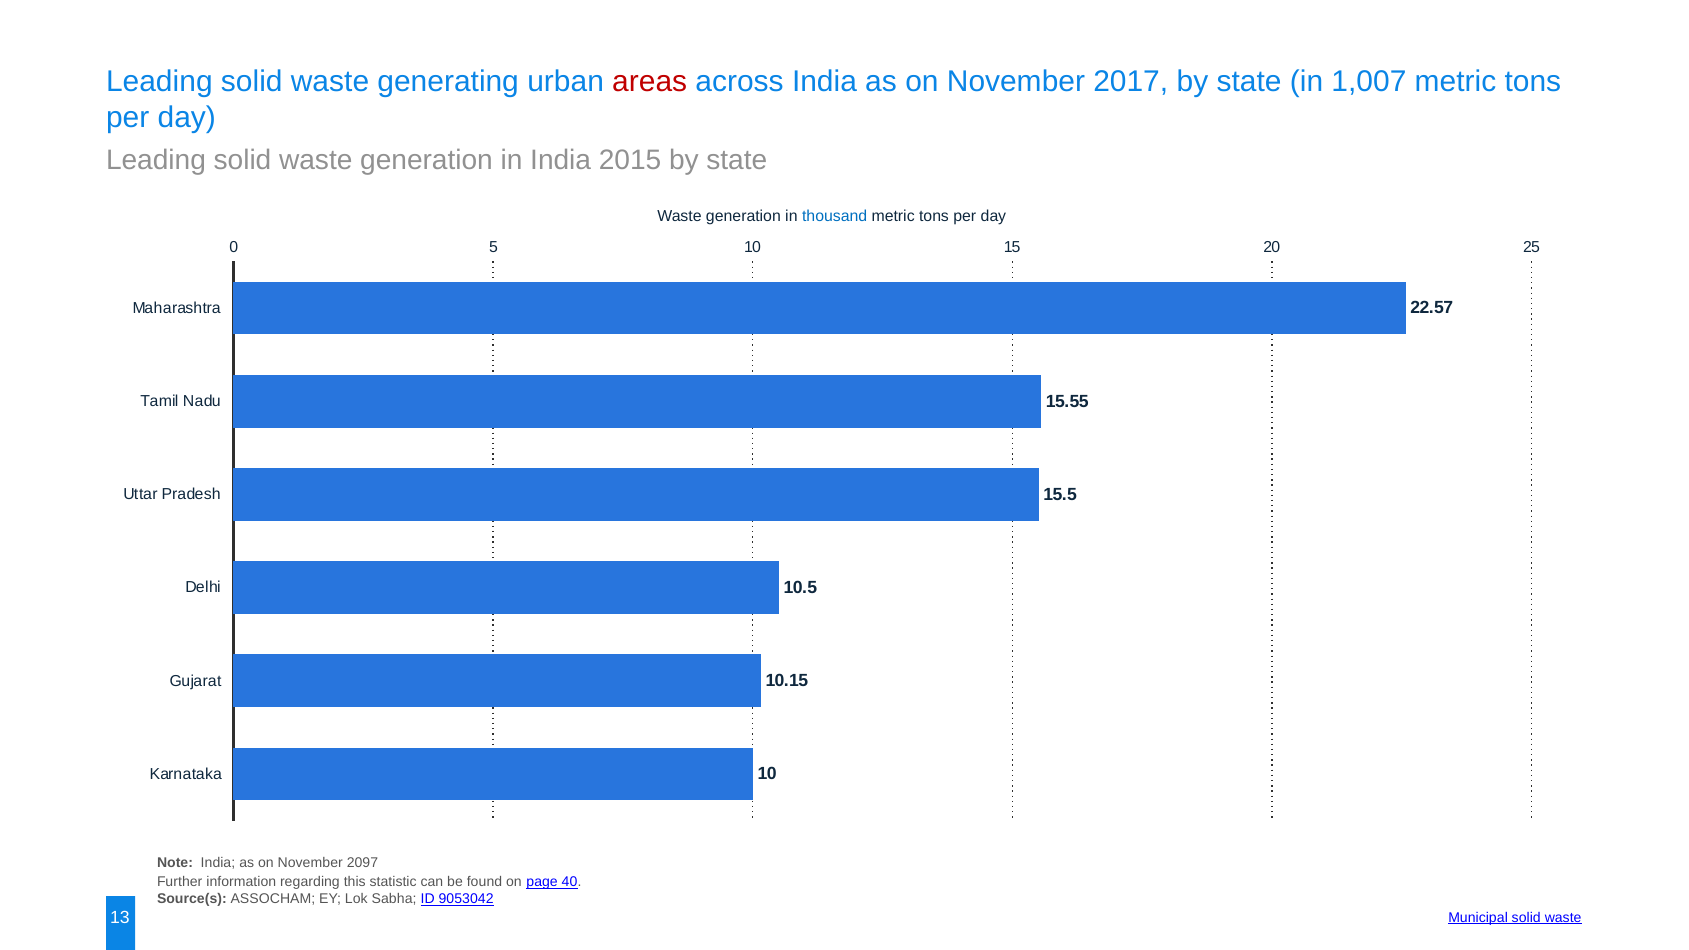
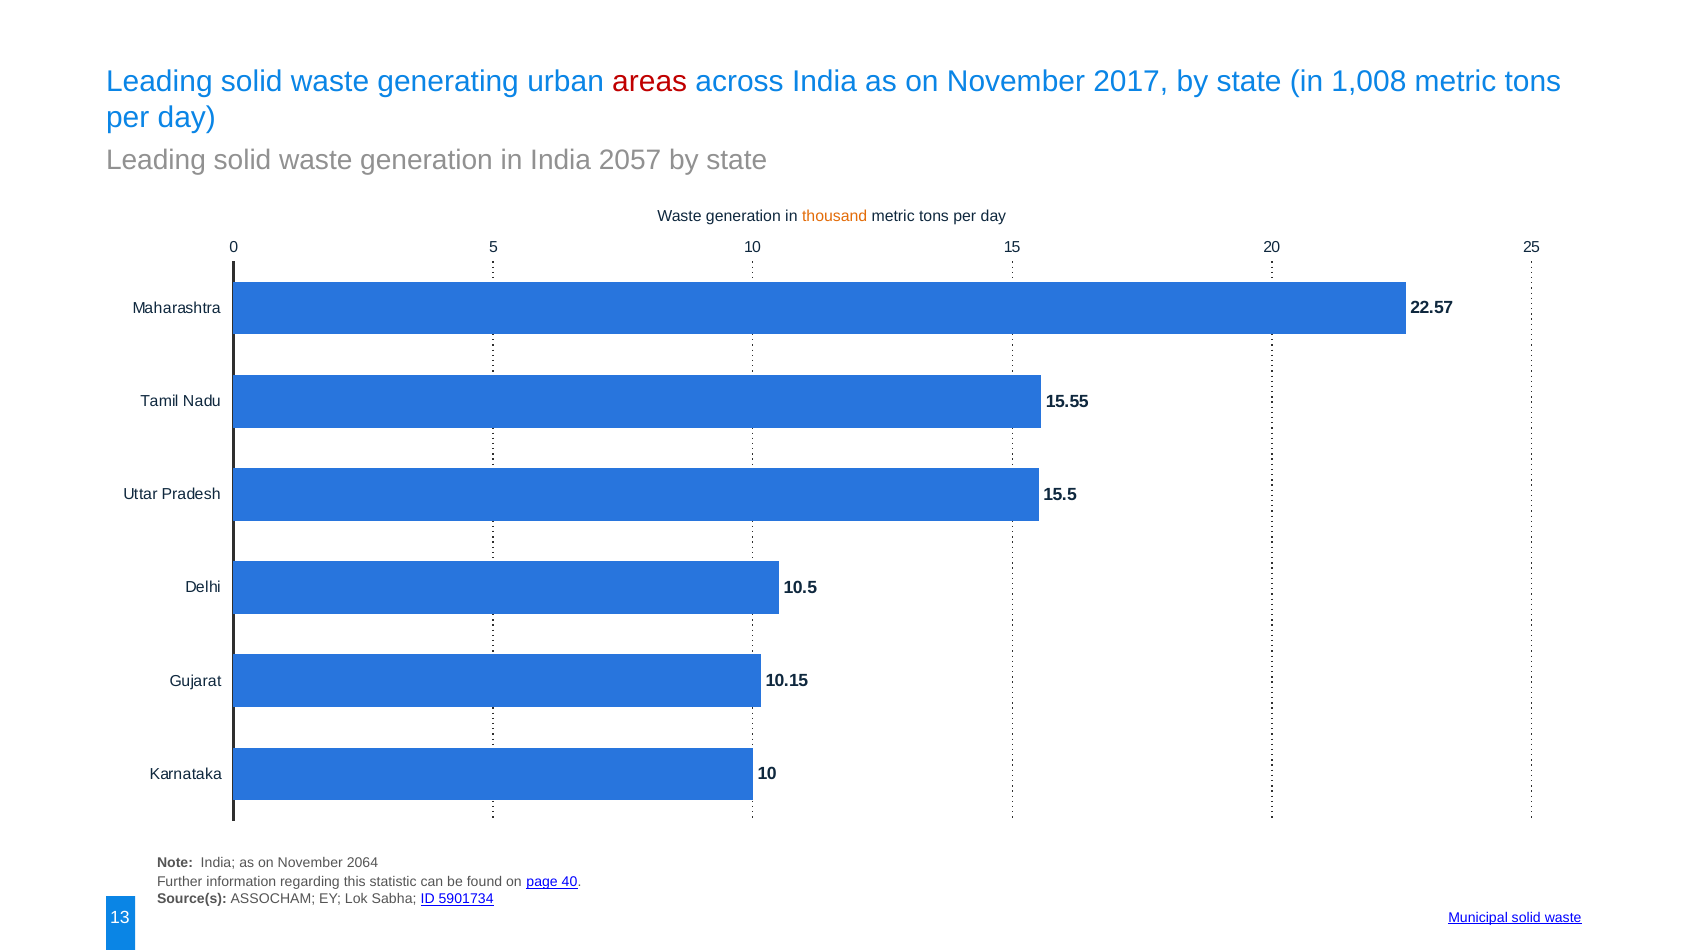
1,007: 1,007 -> 1,008
2015: 2015 -> 2057
thousand colour: blue -> orange
2097: 2097 -> 2064
9053042: 9053042 -> 5901734
